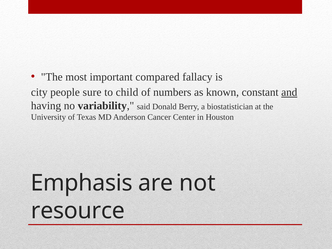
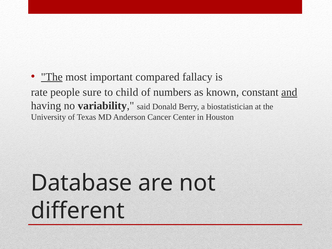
The at (52, 77) underline: none -> present
city: city -> rate
Emphasis: Emphasis -> Database
resource: resource -> different
